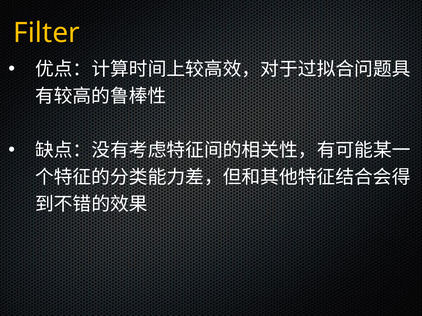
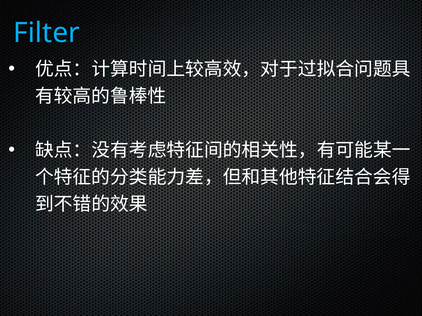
Filter colour: yellow -> light blue
